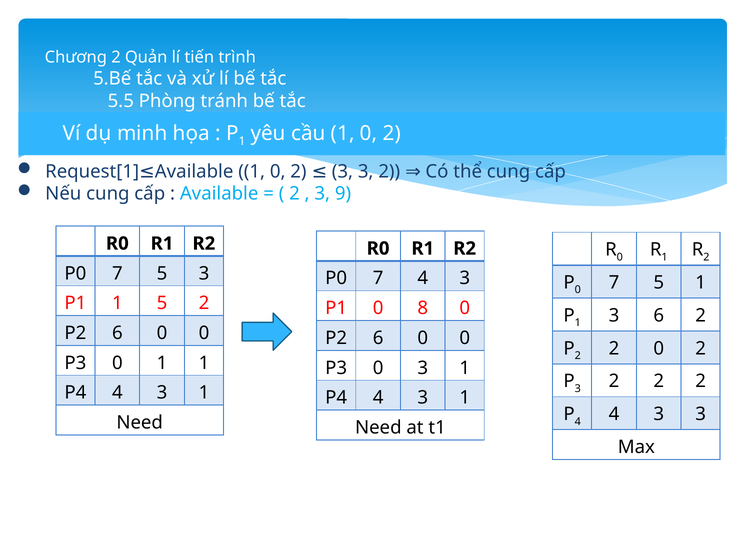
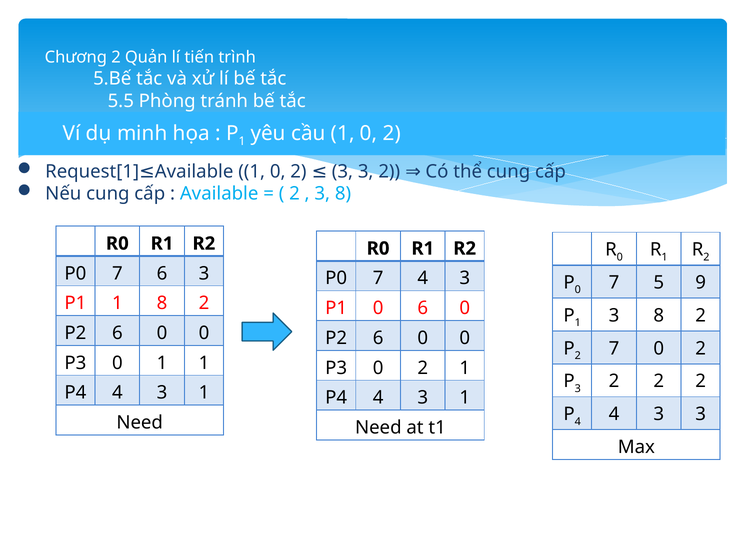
9 at (343, 194): 9 -> 8
P0 7 5: 5 -> 6
5 1: 1 -> 9
1 5: 5 -> 8
0 8: 8 -> 6
1 3 6: 6 -> 8
2 at (614, 348): 2 -> 7
P3 0 3: 3 -> 2
